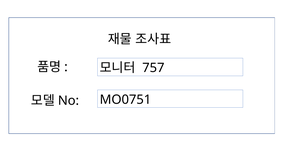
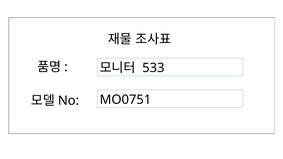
757: 757 -> 533
